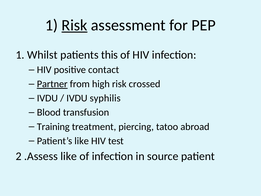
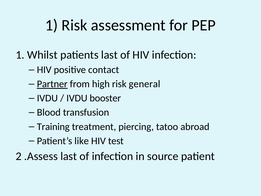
Risk at (74, 25) underline: present -> none
patients this: this -> last
crossed: crossed -> general
syphilis: syphilis -> booster
.Assess like: like -> last
